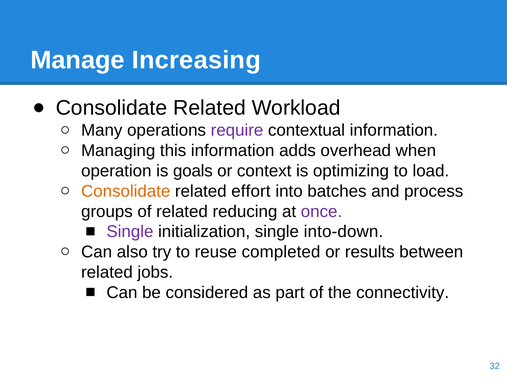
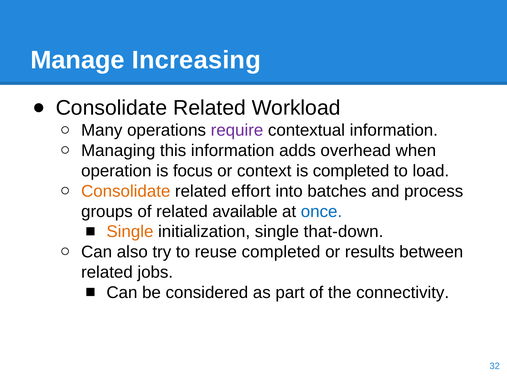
goals: goals -> focus
is optimizing: optimizing -> completed
reducing: reducing -> available
once colour: purple -> blue
Single at (130, 232) colour: purple -> orange
into-down: into-down -> that-down
